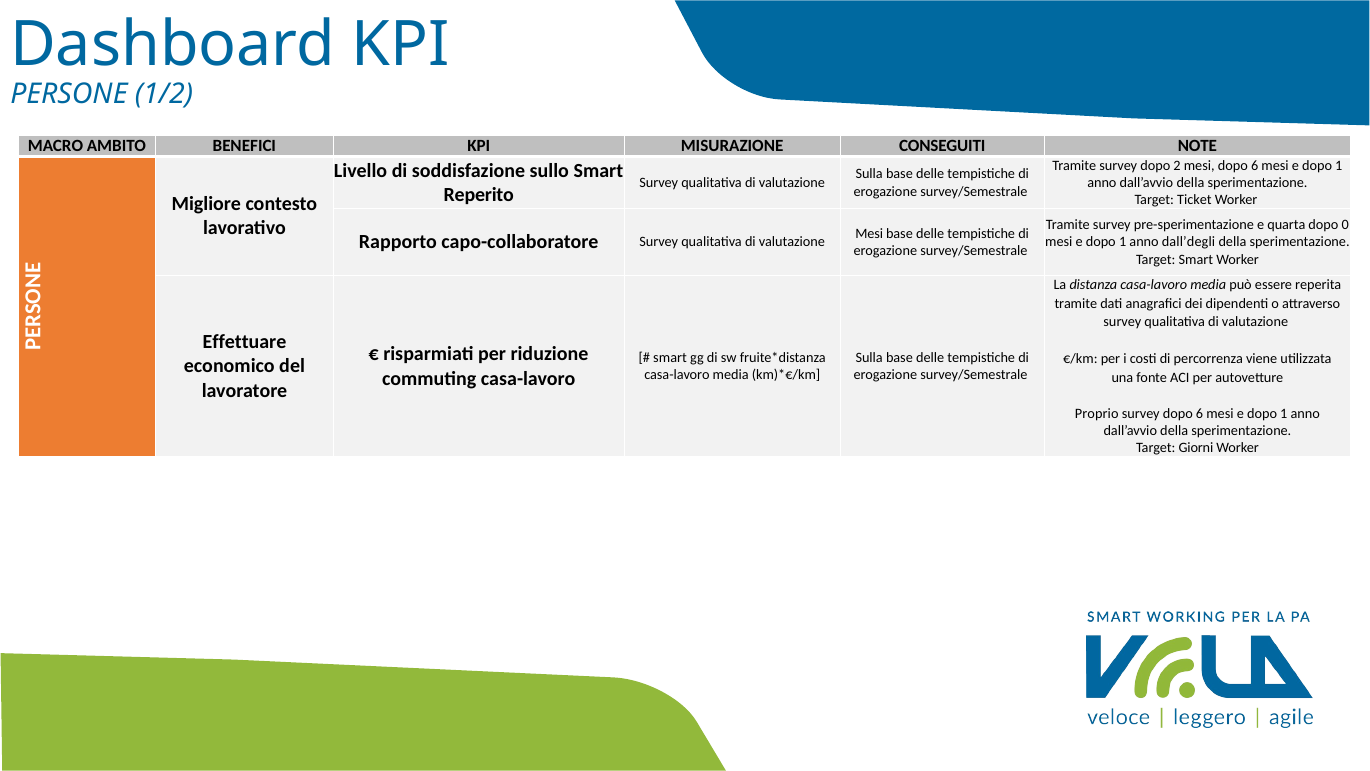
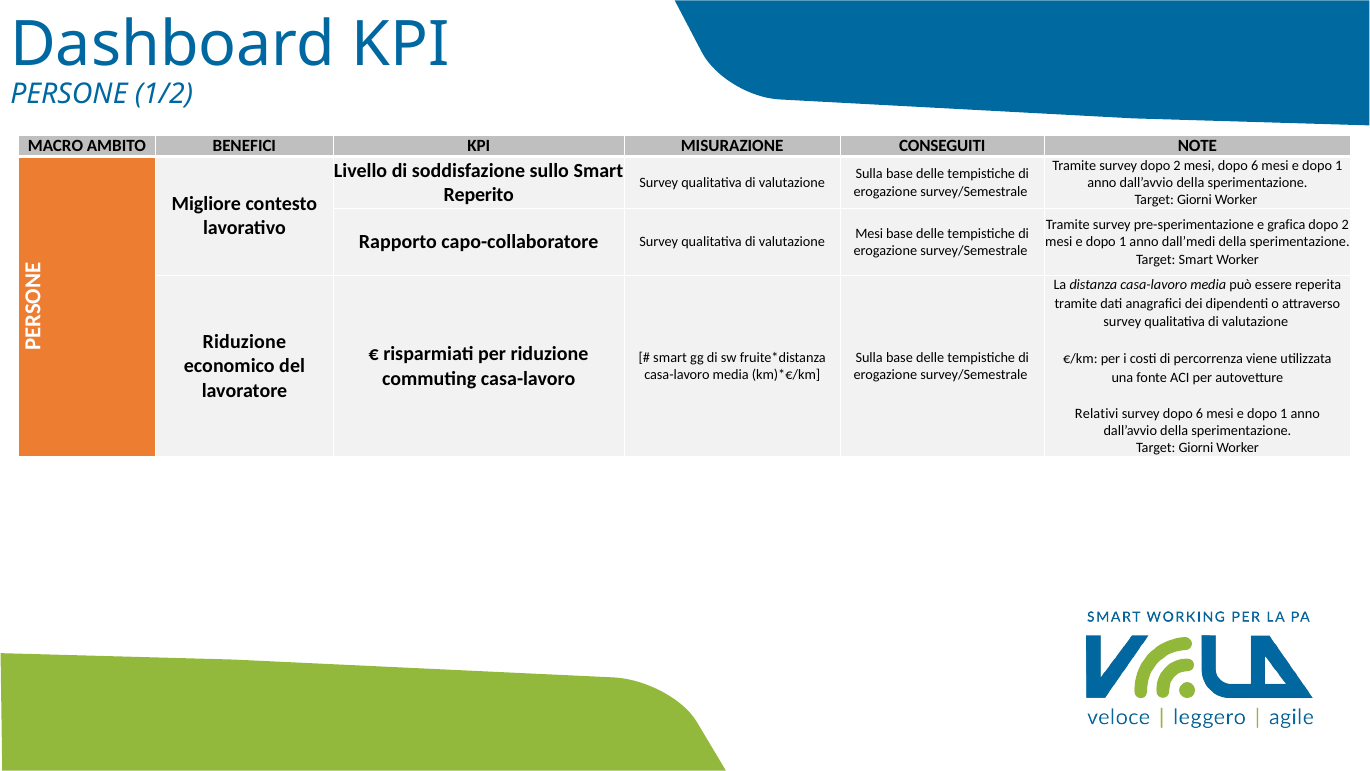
Ticket at (1194, 200): Ticket -> Giorni
quarta: quarta -> grafica
0 at (1345, 225): 0 -> 2
dall’degli: dall’degli -> dall’medi
Effettuare at (244, 342): Effettuare -> Riduzione
Proprio: Proprio -> Relativi
